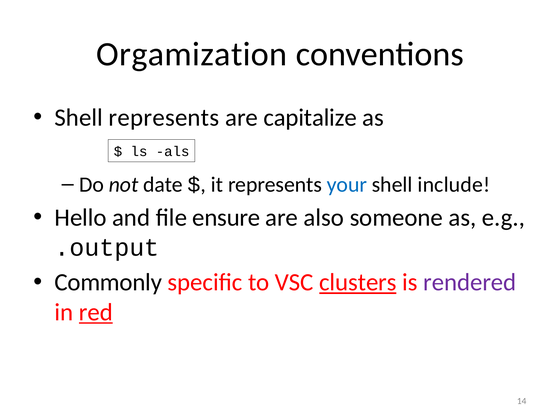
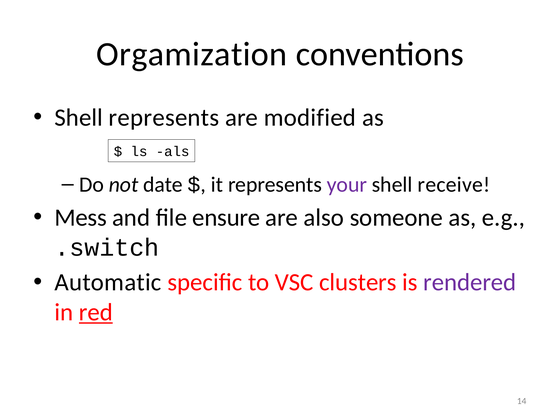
capitalize: capitalize -> modified
your colour: blue -> purple
include: include -> receive
Hello: Hello -> Mess
.output: .output -> .switch
Commonly: Commonly -> Automatic
clusters underline: present -> none
